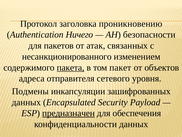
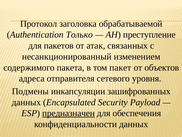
проникновению: проникновению -> обрабатываемой
Ничего: Ничего -> Только
безопасности: безопасности -> преступление
несанкционированного: несанкционированного -> несанкционированный
пакета underline: present -> none
